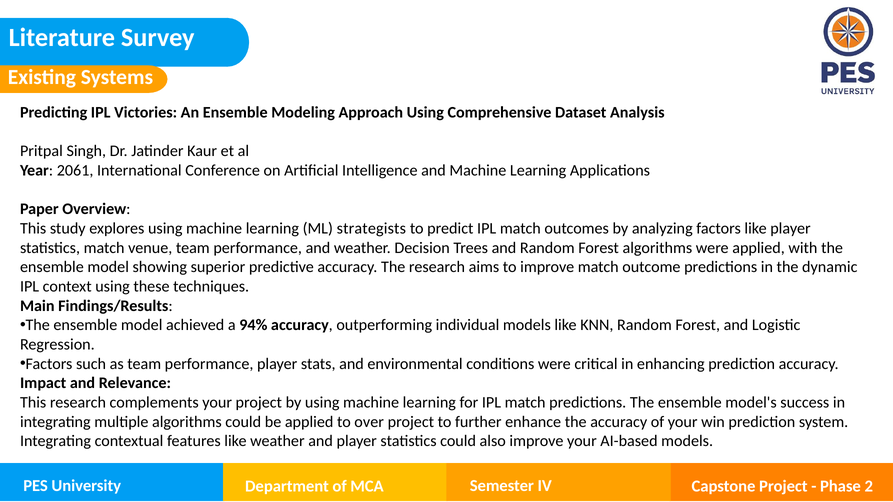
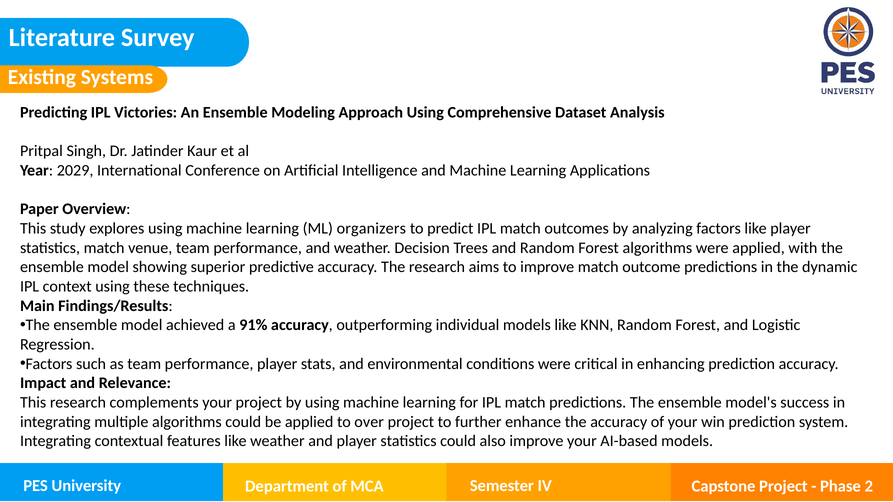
2061: 2061 -> 2029
strategists: strategists -> organizers
94%: 94% -> 91%
